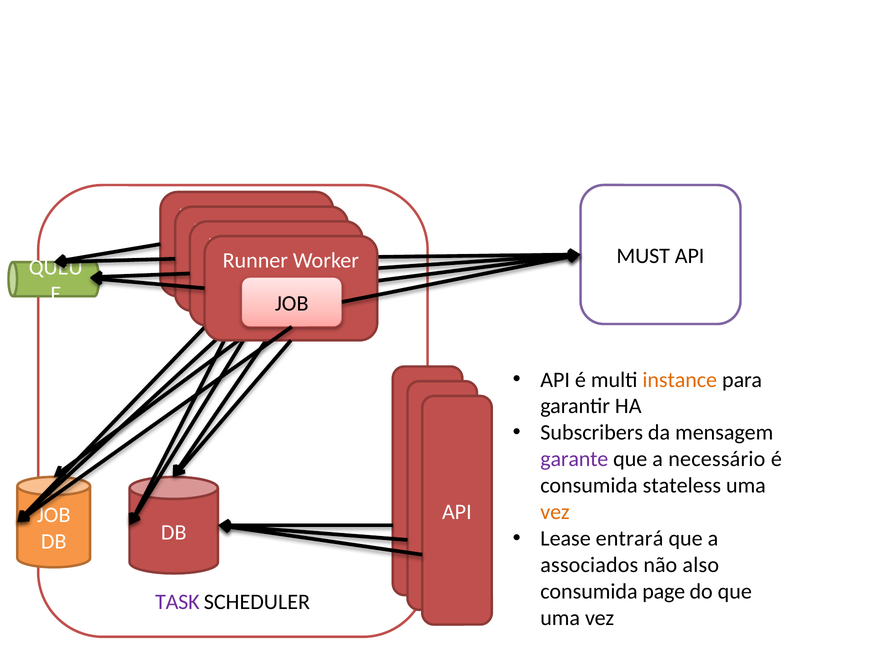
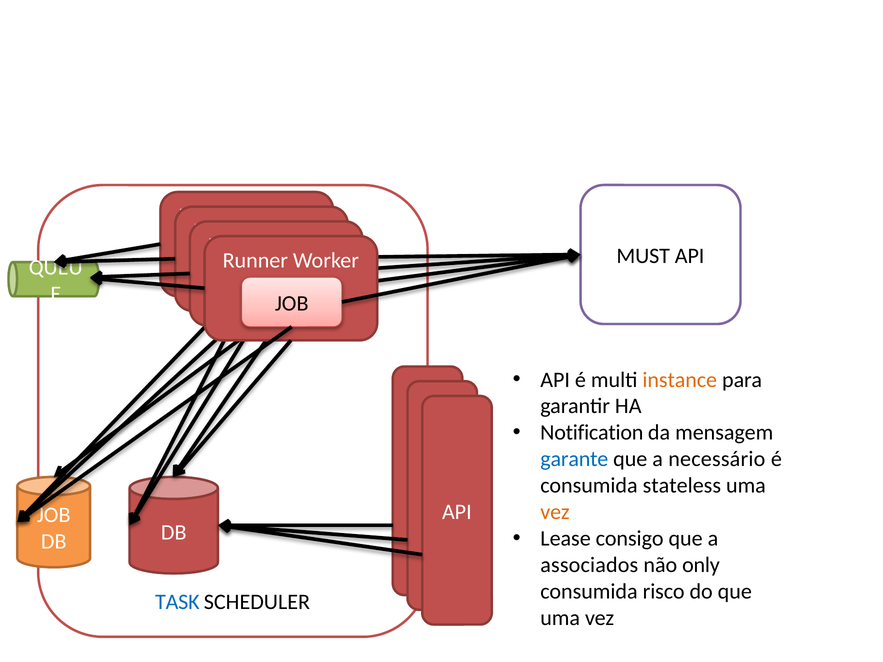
Subscribers: Subscribers -> Notification
garante colour: purple -> blue
entrará: entrará -> consigo
also: also -> only
page: page -> risco
TASK colour: purple -> blue
